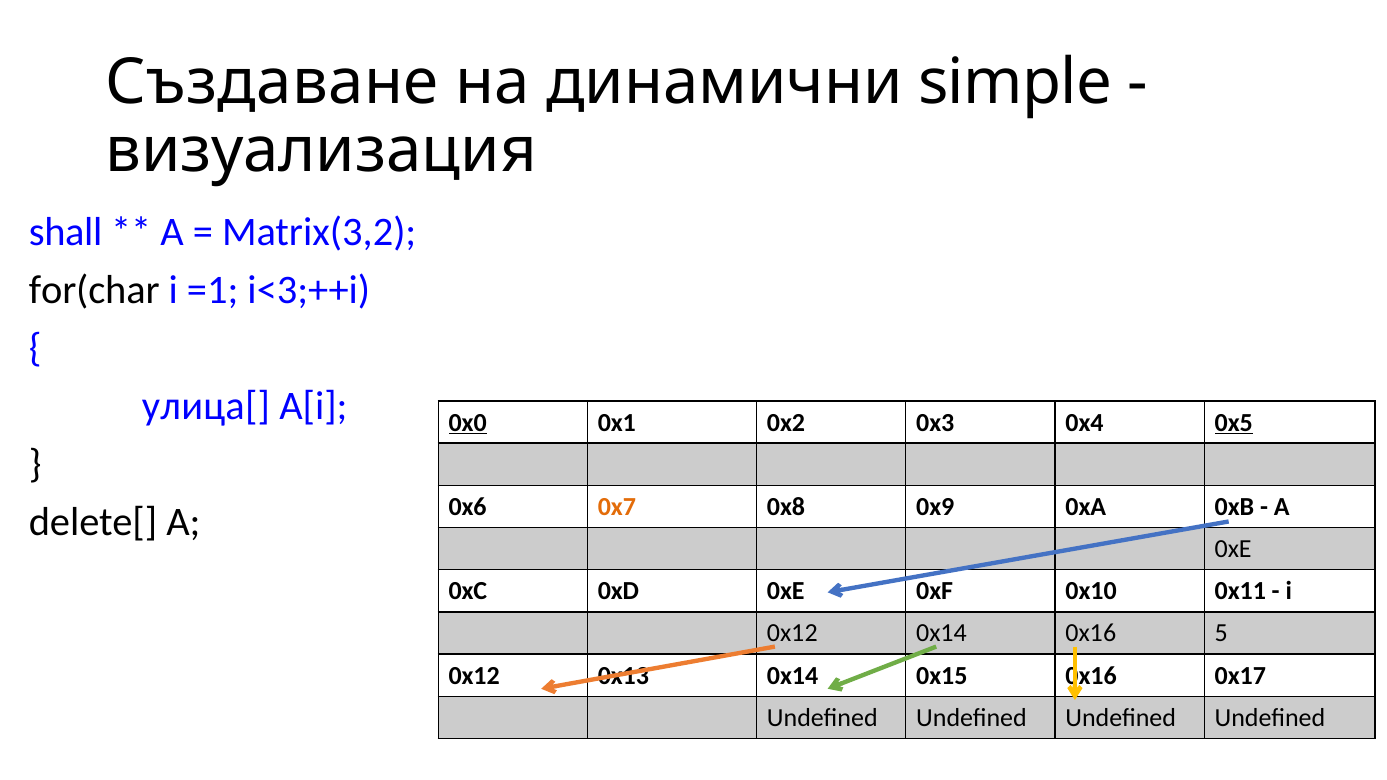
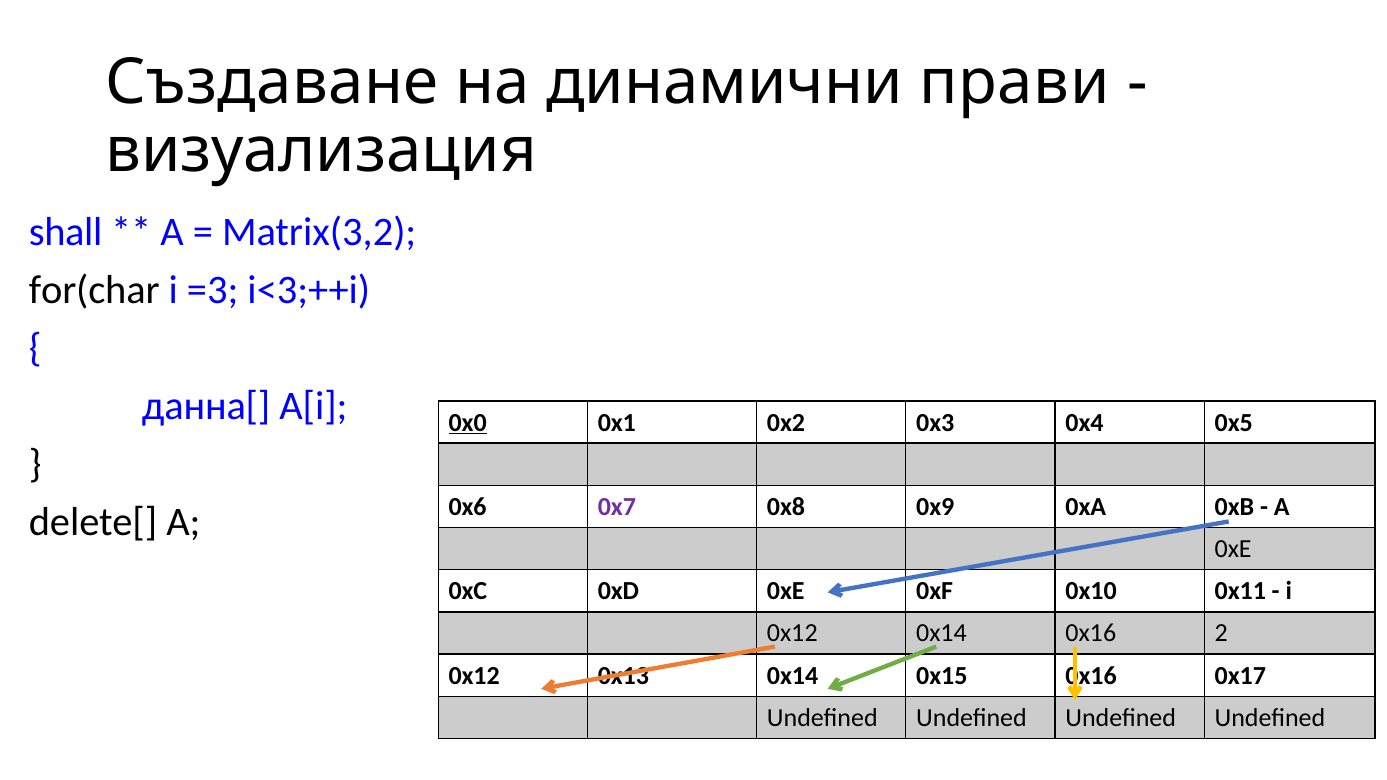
simple: simple -> прави
=1: =1 -> =3
улица[: улица[ -> данна[
0x5 underline: present -> none
0x7 colour: orange -> purple
5: 5 -> 2
